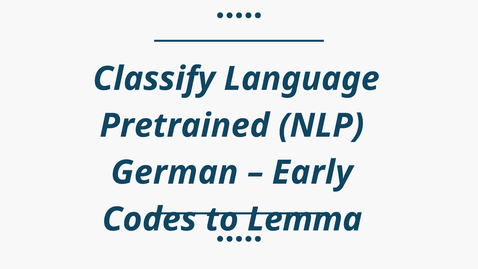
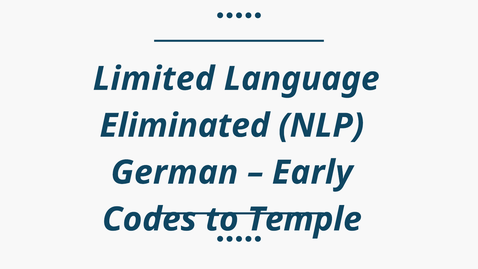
Classify: Classify -> Limited
Pretrained: Pretrained -> Eliminated
Lemma: Lemma -> Temple
